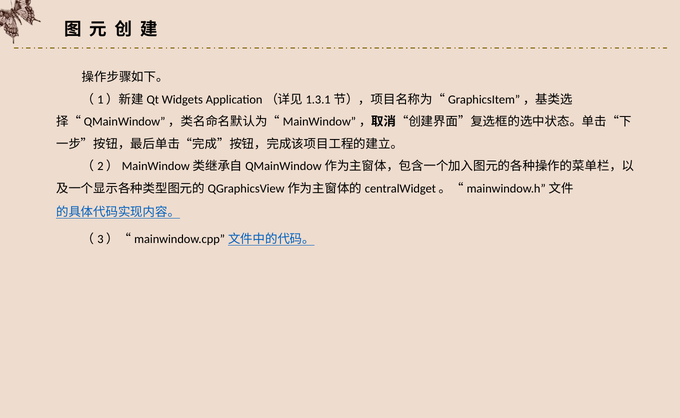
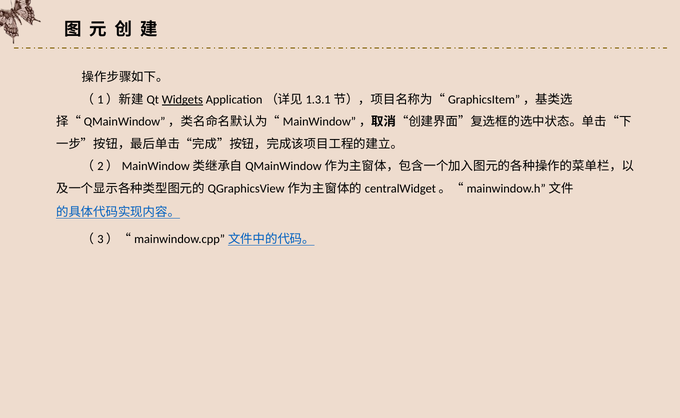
Widgets underline: none -> present
